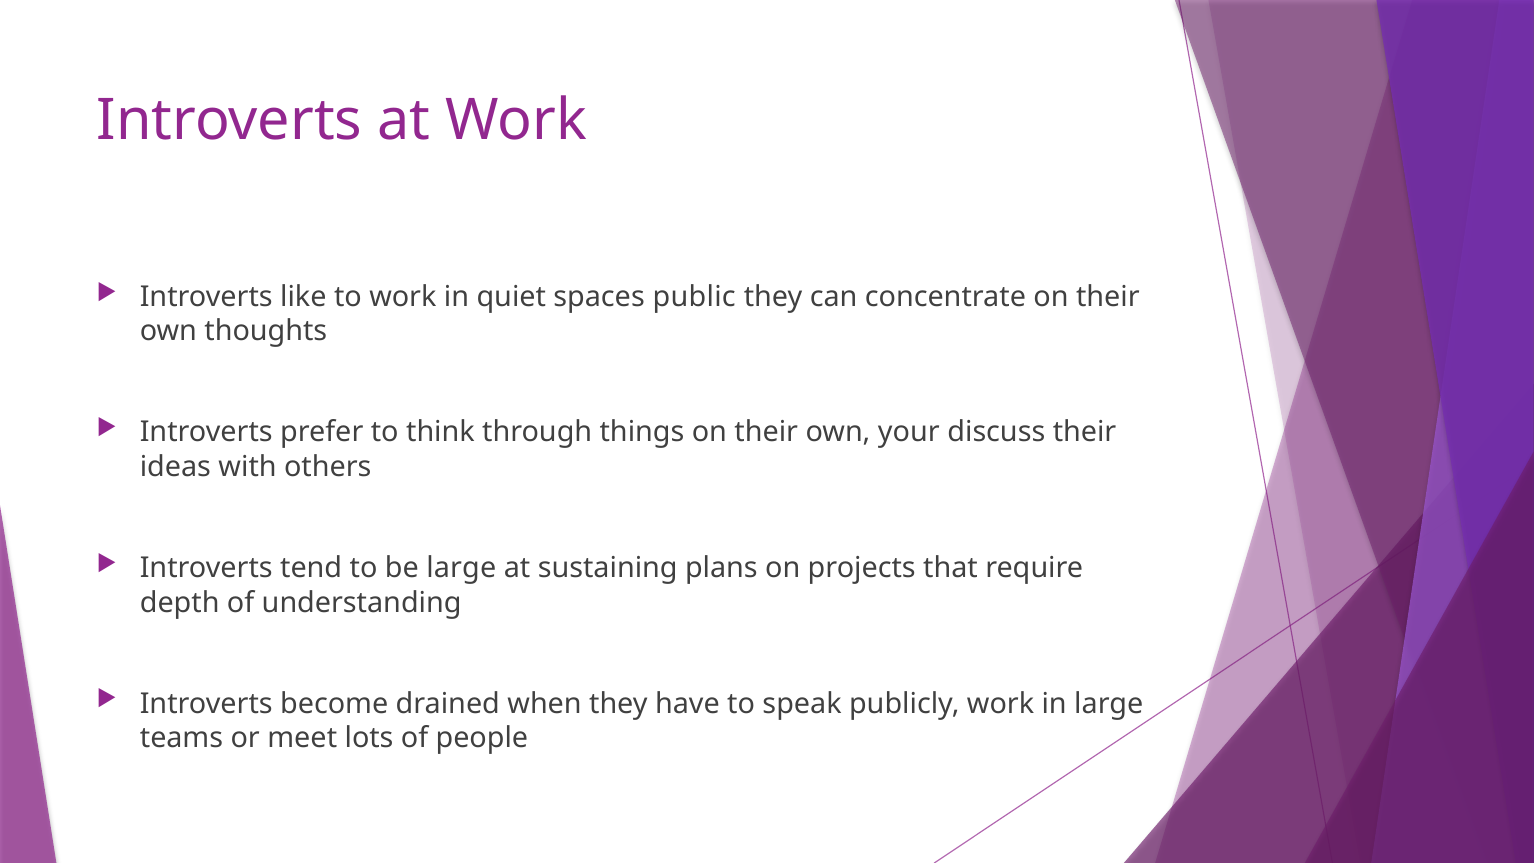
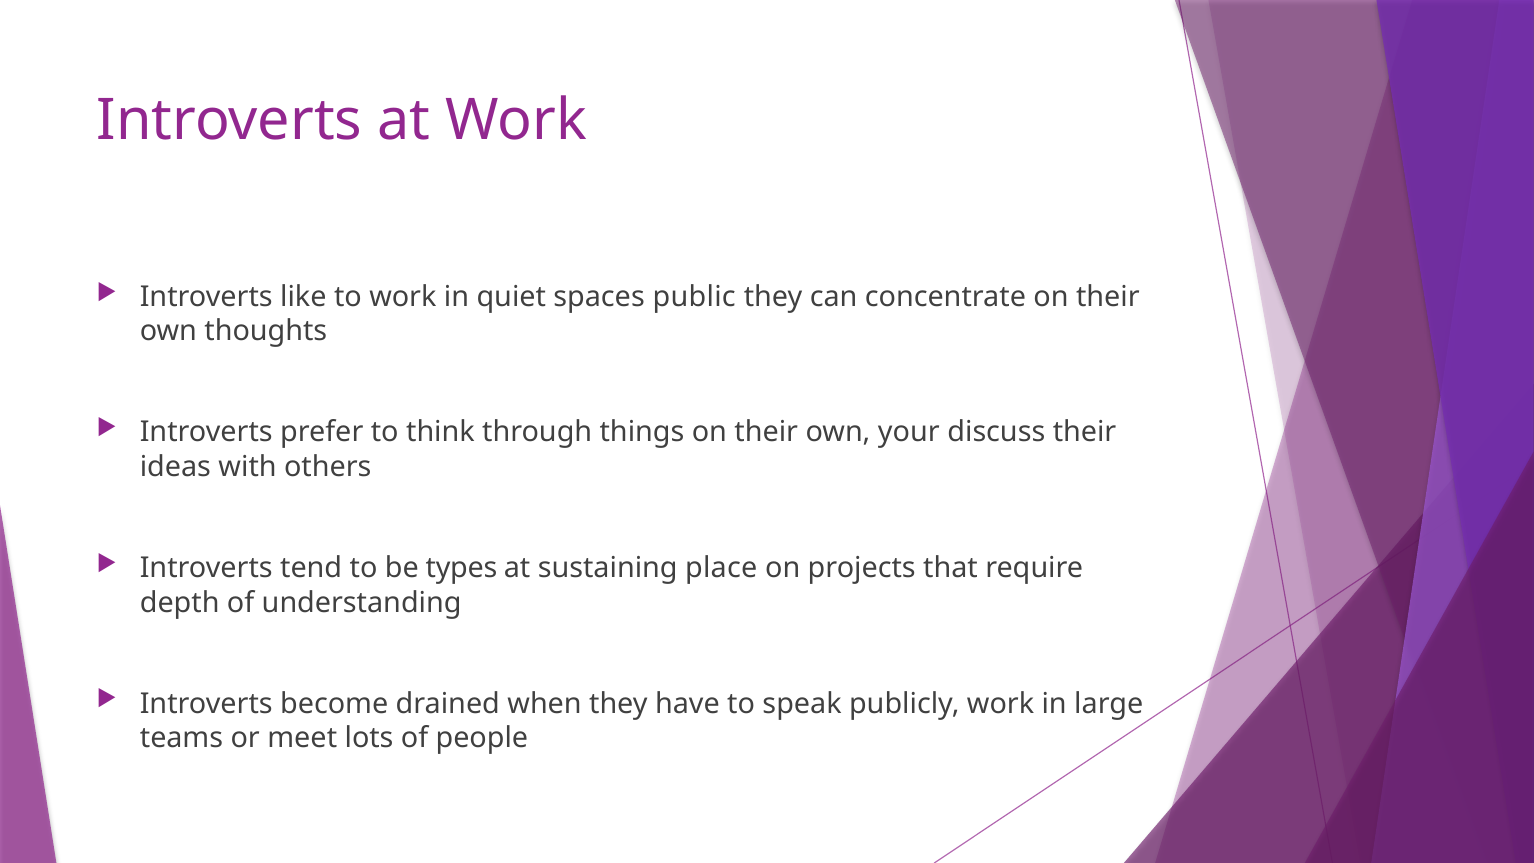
be large: large -> types
plans: plans -> place
